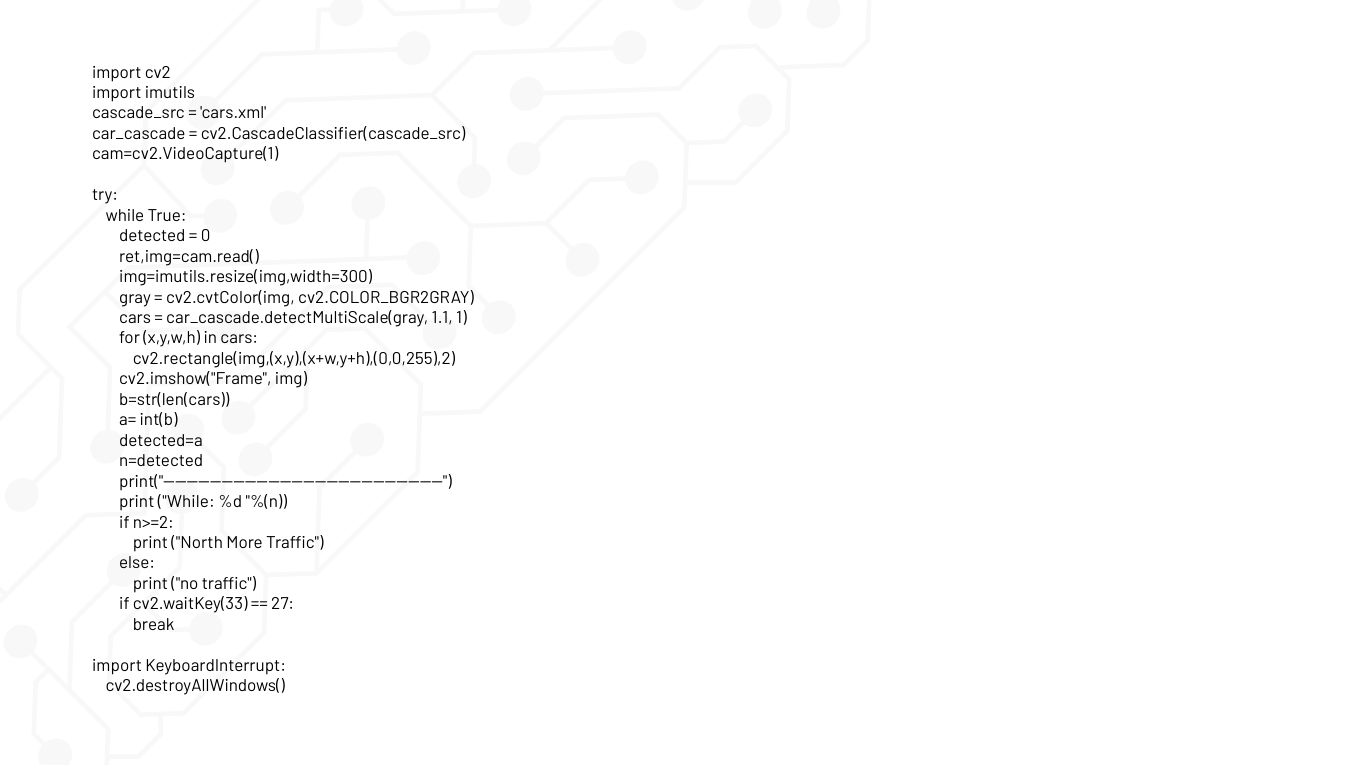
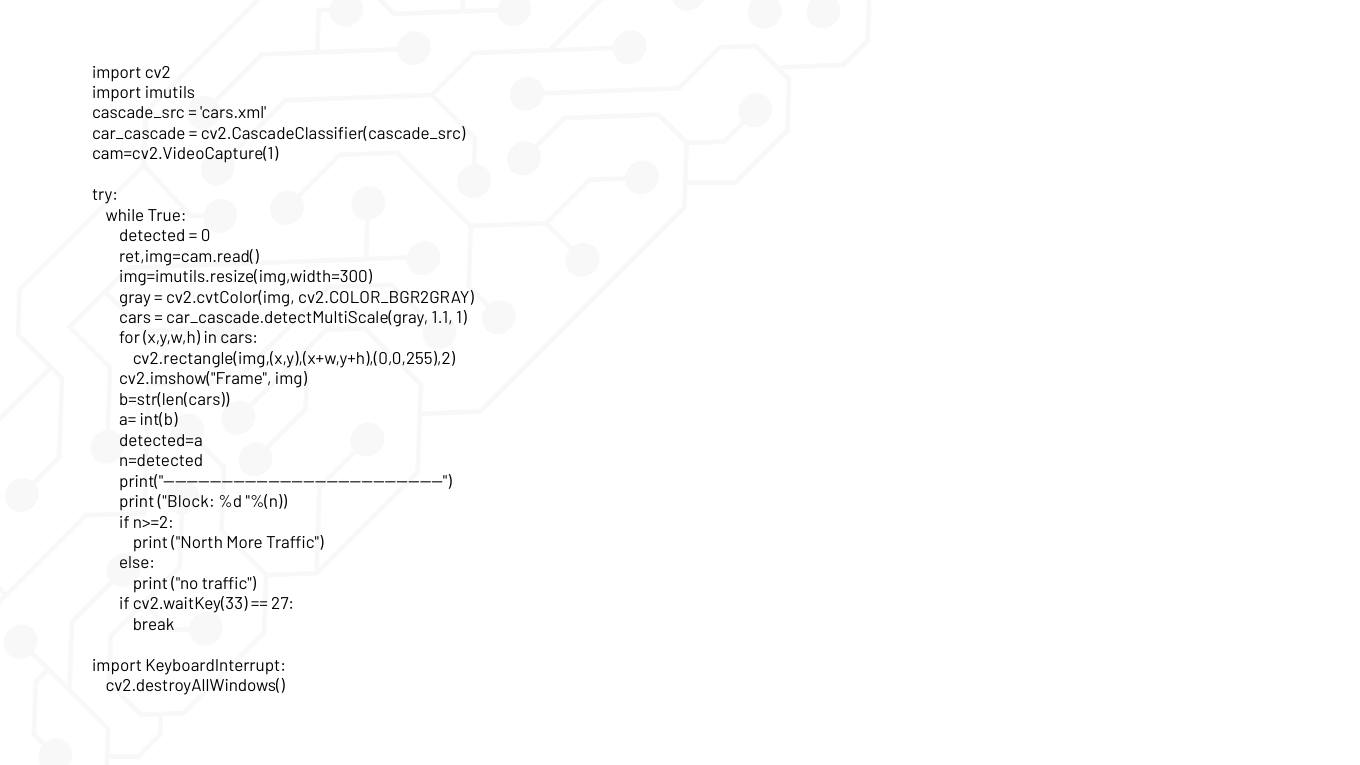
print While: While -> Block
